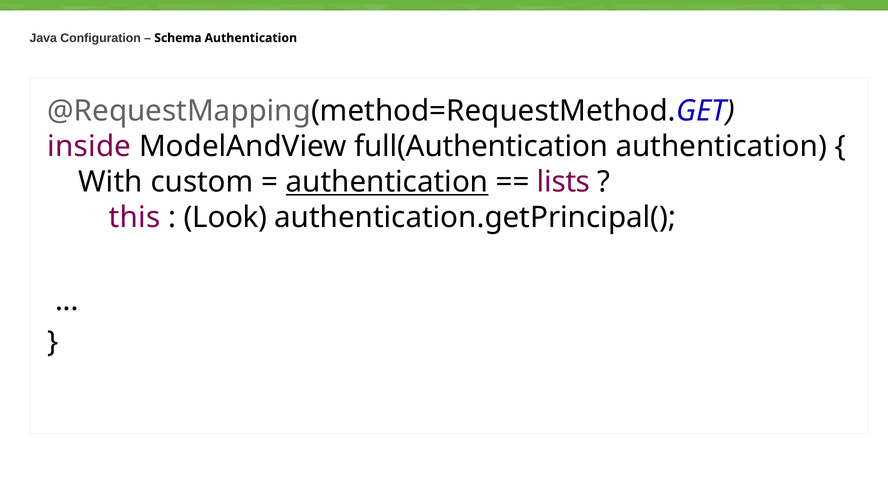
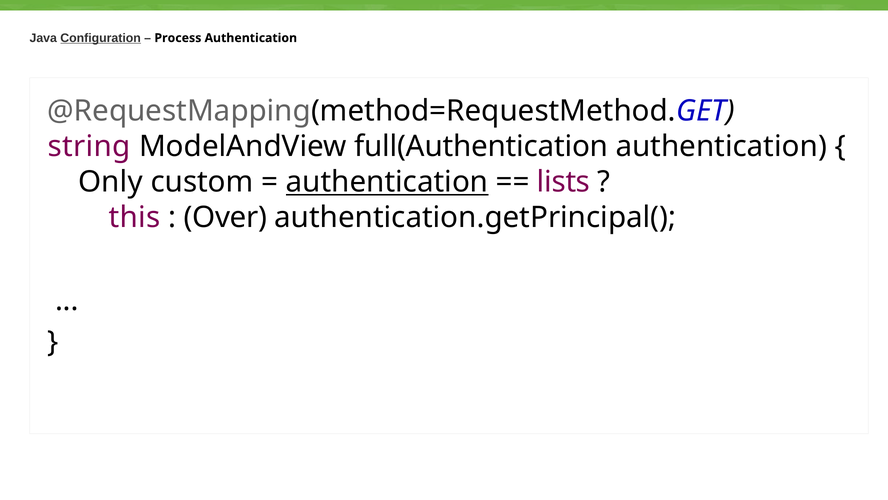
Configuration underline: none -> present
Schema: Schema -> Process
inside: inside -> string
With: With -> Only
Look: Look -> Over
